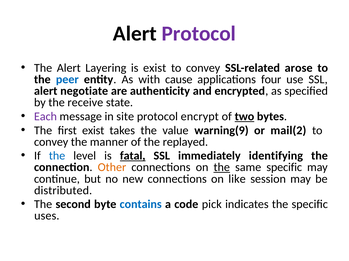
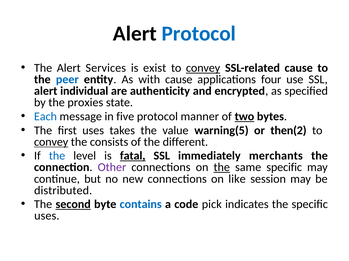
Protocol at (199, 34) colour: purple -> blue
Layering: Layering -> Services
convey at (203, 68) underline: none -> present
SSL-related arose: arose -> cause
negotiate: negotiate -> individual
receive: receive -> proxies
Each colour: purple -> blue
site: site -> five
encrypt: encrypt -> manner
first exist: exist -> uses
warning(9: warning(9 -> warning(5
mail(2: mail(2 -> then(2
convey at (51, 142) underline: none -> present
manner: manner -> consists
replayed: replayed -> different
identifying: identifying -> merchants
Other colour: orange -> purple
second underline: none -> present
